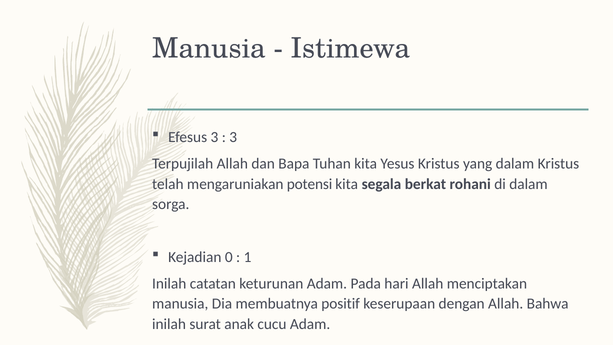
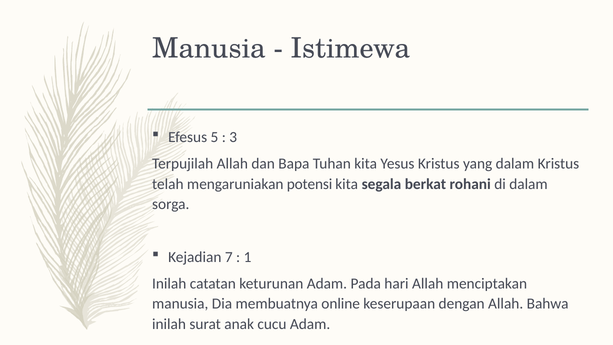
Efesus 3: 3 -> 5
0: 0 -> 7
positif: positif -> online
